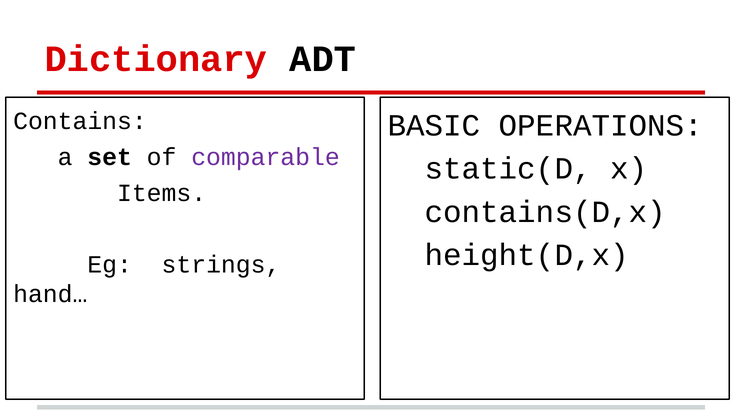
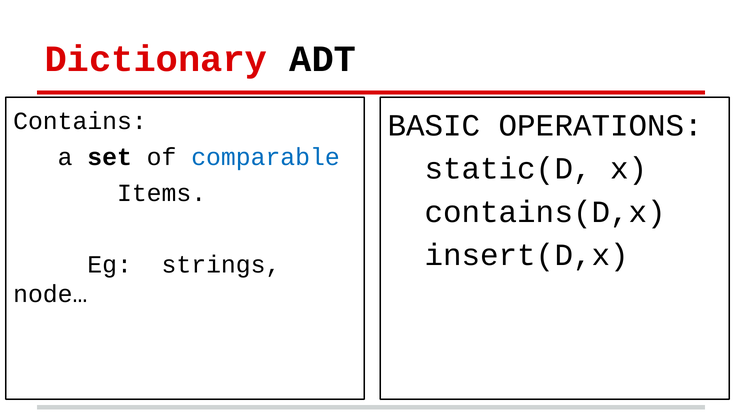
comparable colour: purple -> blue
height(D,x: height(D,x -> insert(D,x
hand…: hand… -> node…
